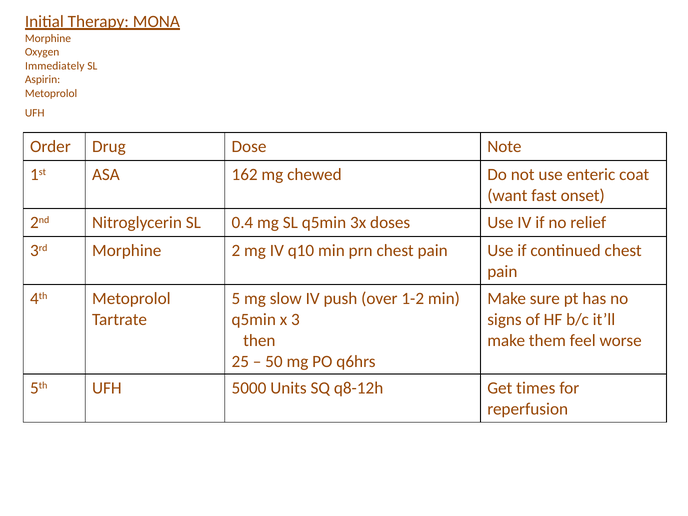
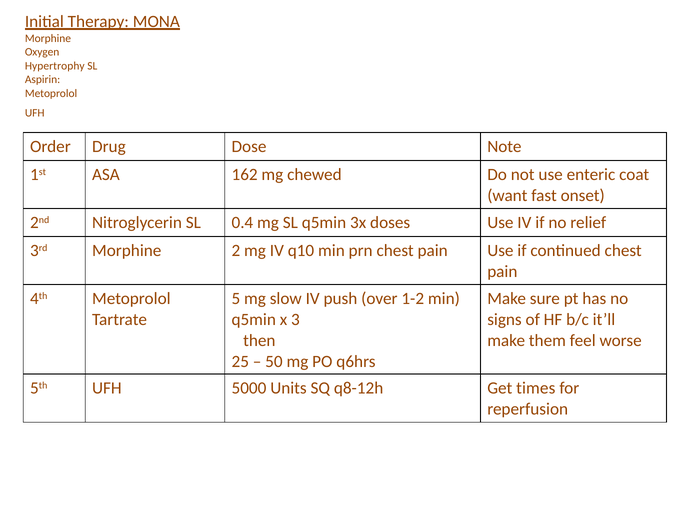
Immediately: Immediately -> Hypertrophy
